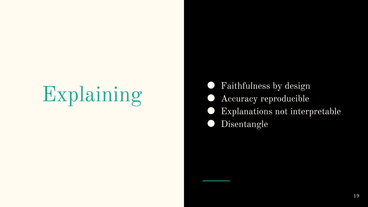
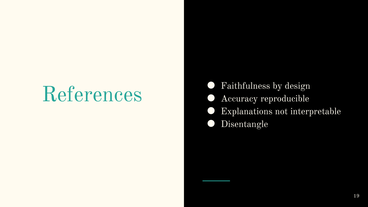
Explaining: Explaining -> References
